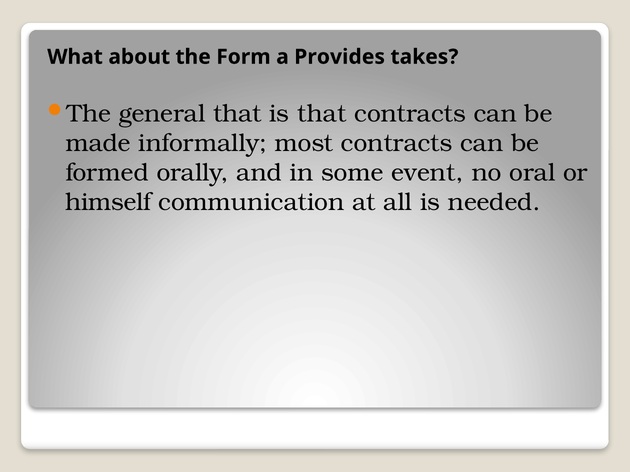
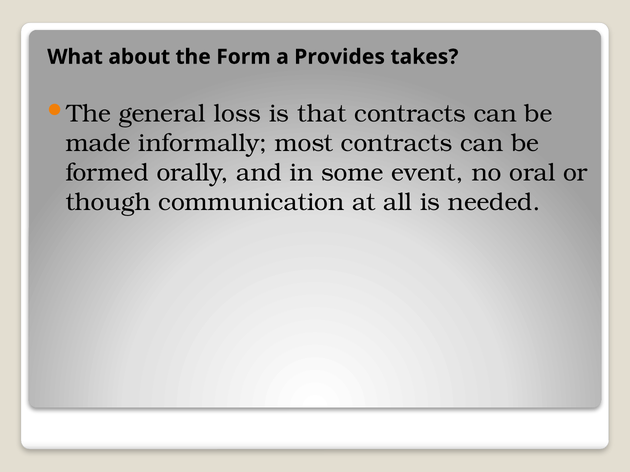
general that: that -> loss
himself: himself -> though
